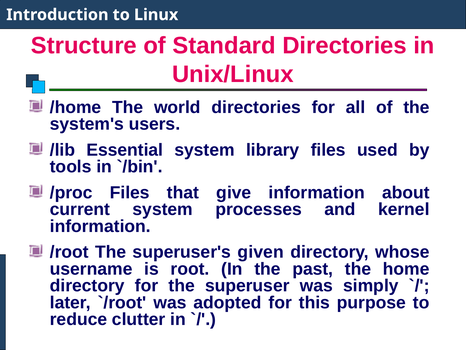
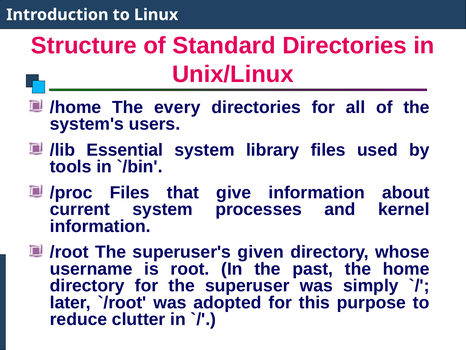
world: world -> every
